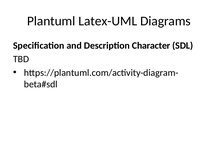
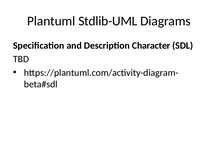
Latex-UML: Latex-UML -> Stdlib-UML
